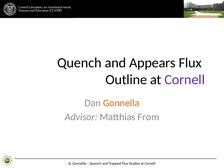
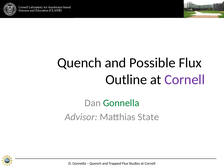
Appears: Appears -> Possible
Gonnella at (121, 103) colour: orange -> green
From: From -> State
